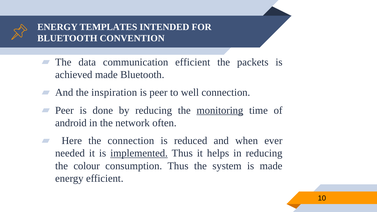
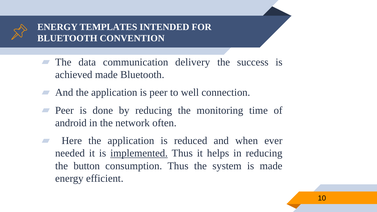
communication efficient: efficient -> delivery
packets: packets -> success
And the inspiration: inspiration -> application
monitoring underline: present -> none
Here the connection: connection -> application
colour: colour -> button
